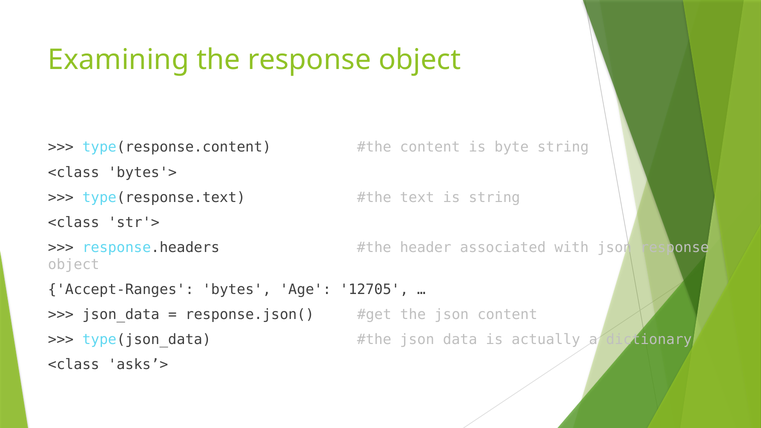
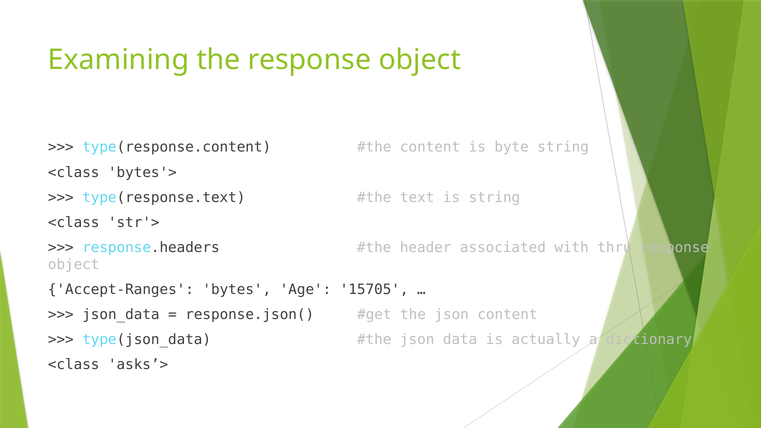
with json: json -> thru
12705: 12705 -> 15705
